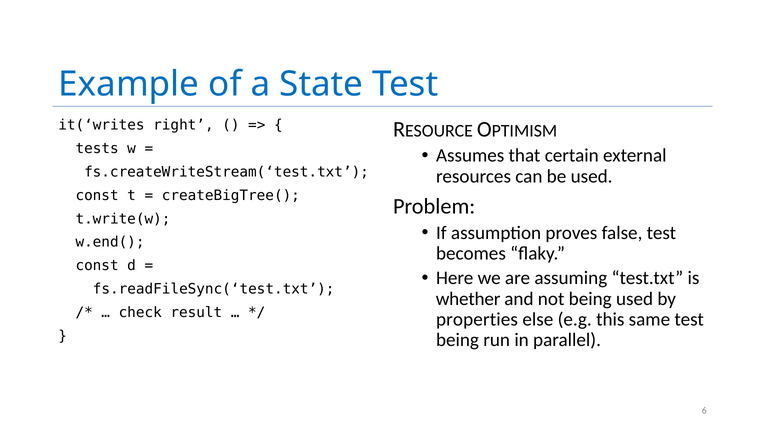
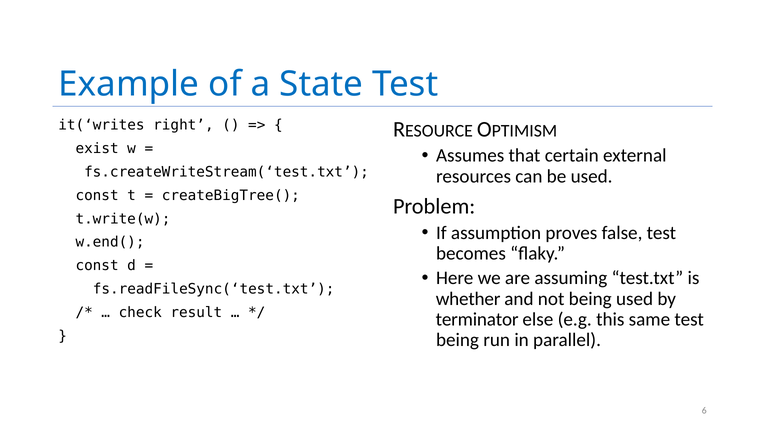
tests: tests -> exist
properties: properties -> terminator
